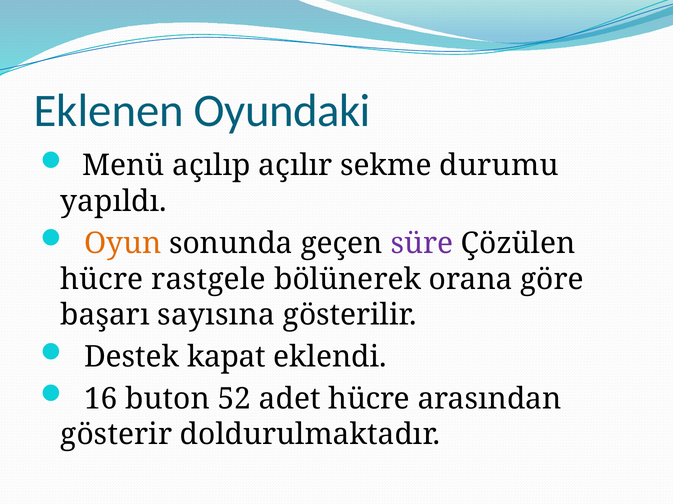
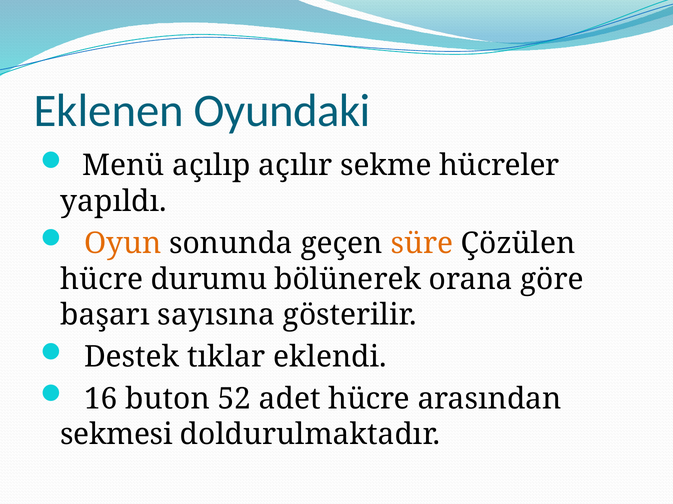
durumu: durumu -> hücreler
süre colour: purple -> orange
rastgele: rastgele -> durumu
kapat: kapat -> tıklar
gösterir: gösterir -> sekmesi
